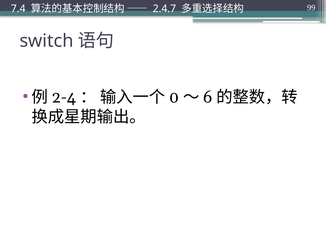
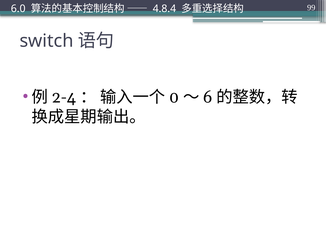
7.4: 7.4 -> 6.0
2.4.7: 2.4.7 -> 4.8.4
